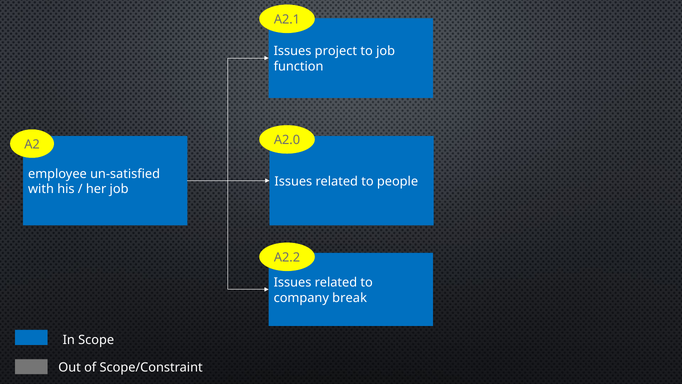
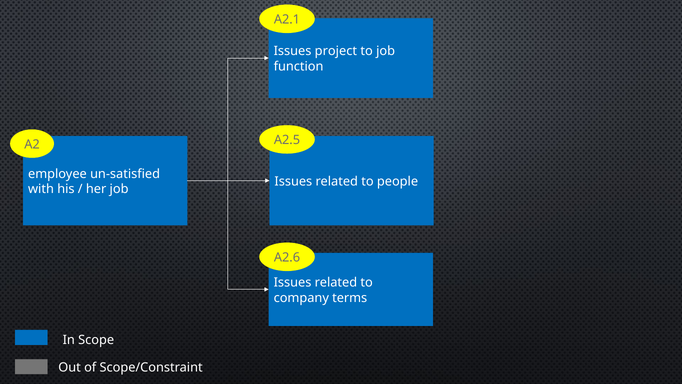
A2.0: A2.0 -> A2.5
A2.2: A2.2 -> A2.6
break: break -> terms
